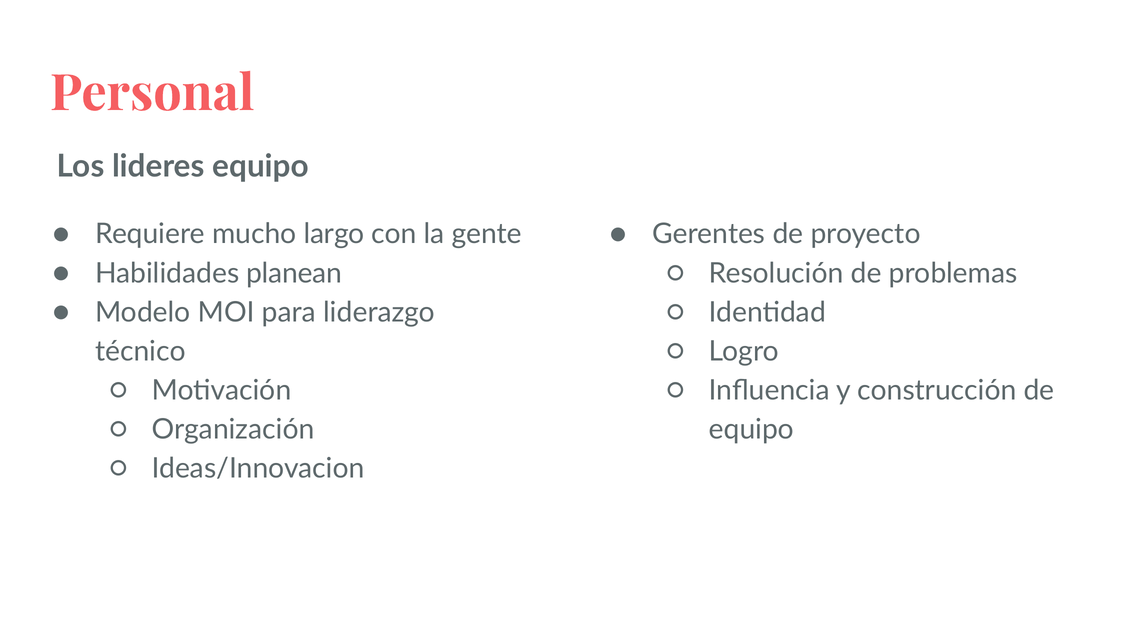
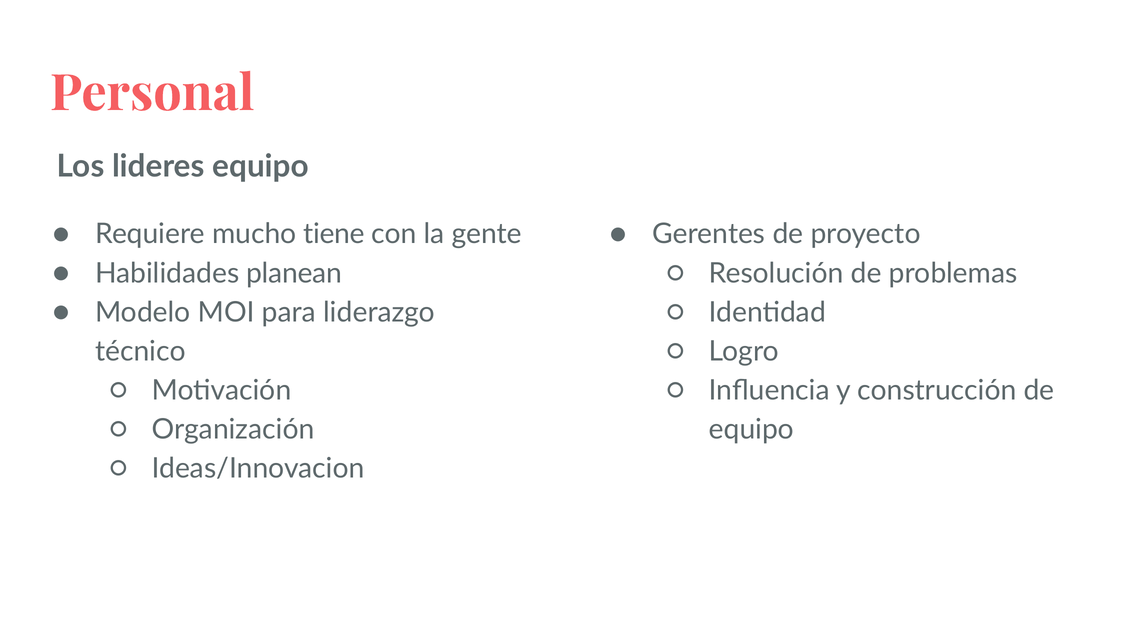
largo: largo -> tiene
